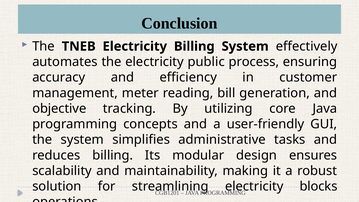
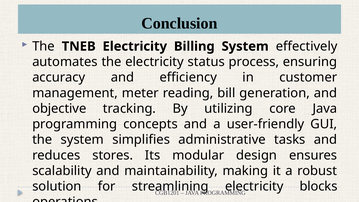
public: public -> status
reduces billing: billing -> stores
